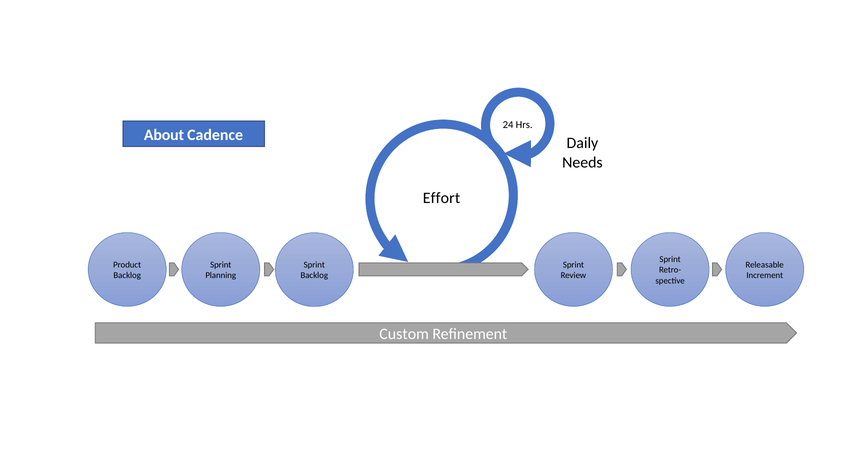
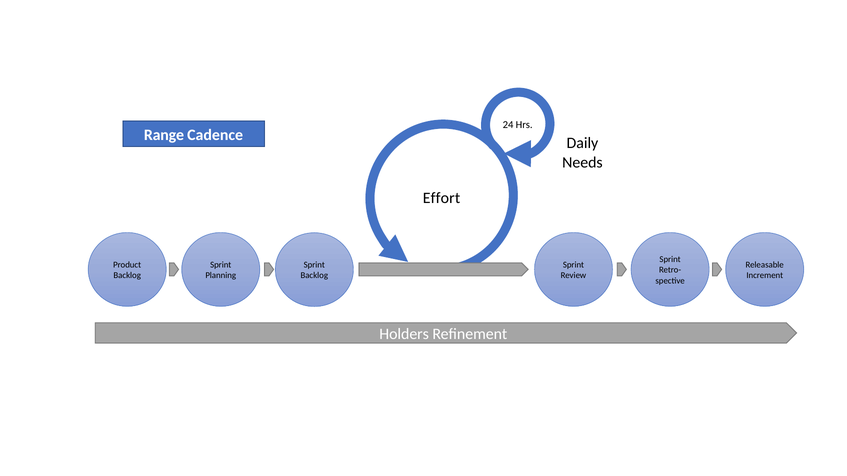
About: About -> Range
Custom: Custom -> Holders
